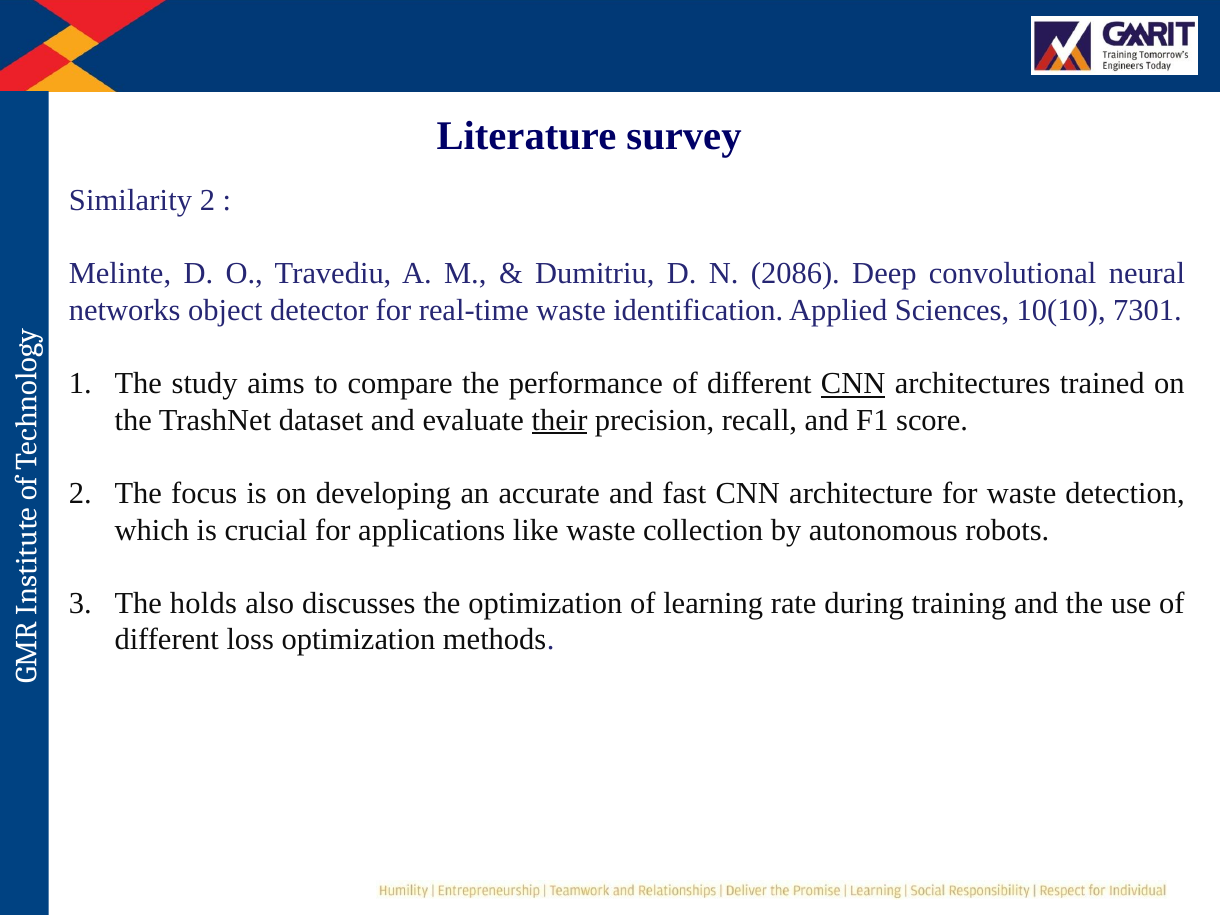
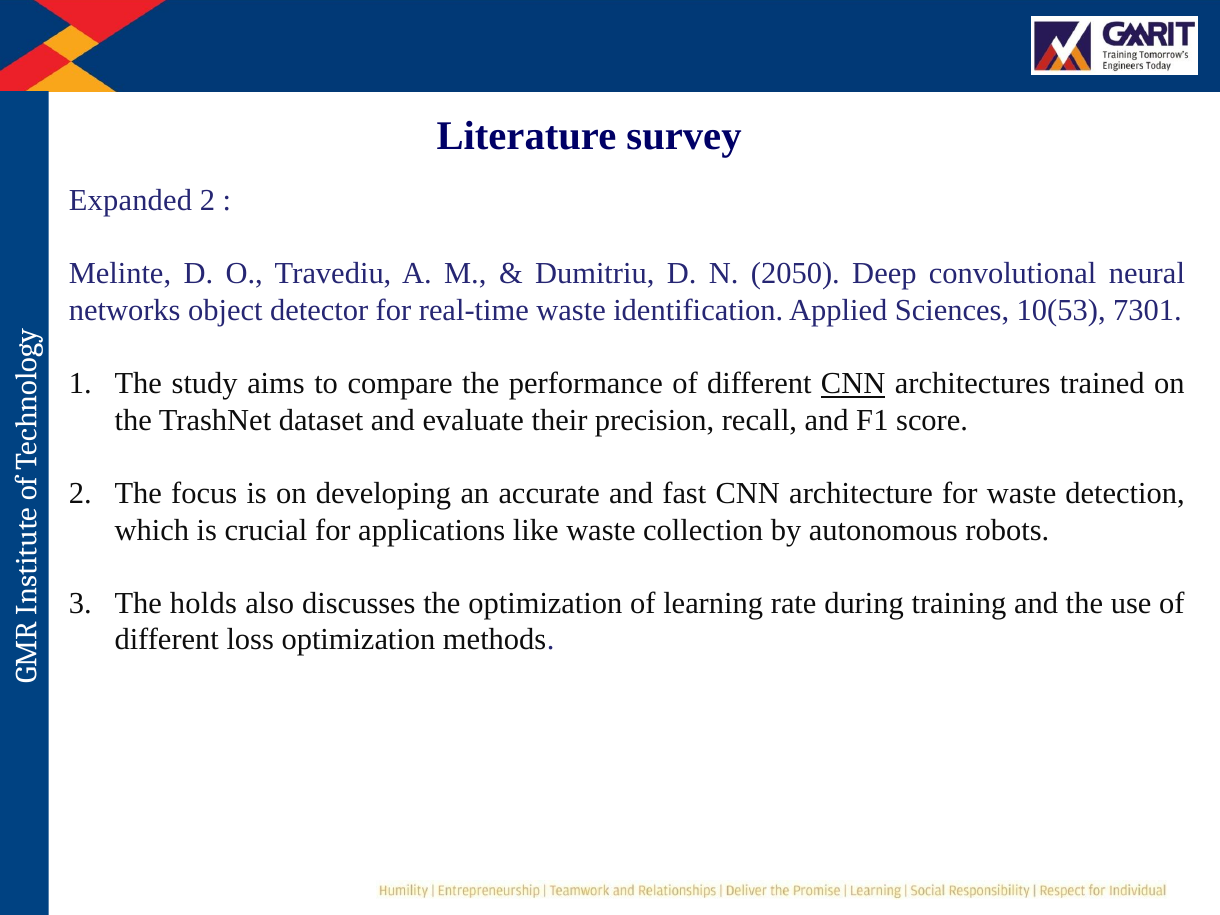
Similarity: Similarity -> Expanded
2086: 2086 -> 2050
10(10: 10(10 -> 10(53
their underline: present -> none
